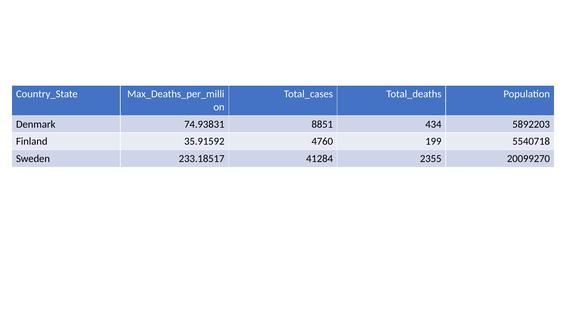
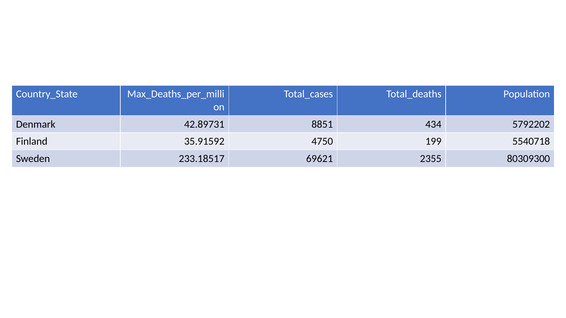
74.93831: 74.93831 -> 42.89731
5892203: 5892203 -> 5792202
4760: 4760 -> 4750
41284: 41284 -> 69621
20099270: 20099270 -> 80309300
